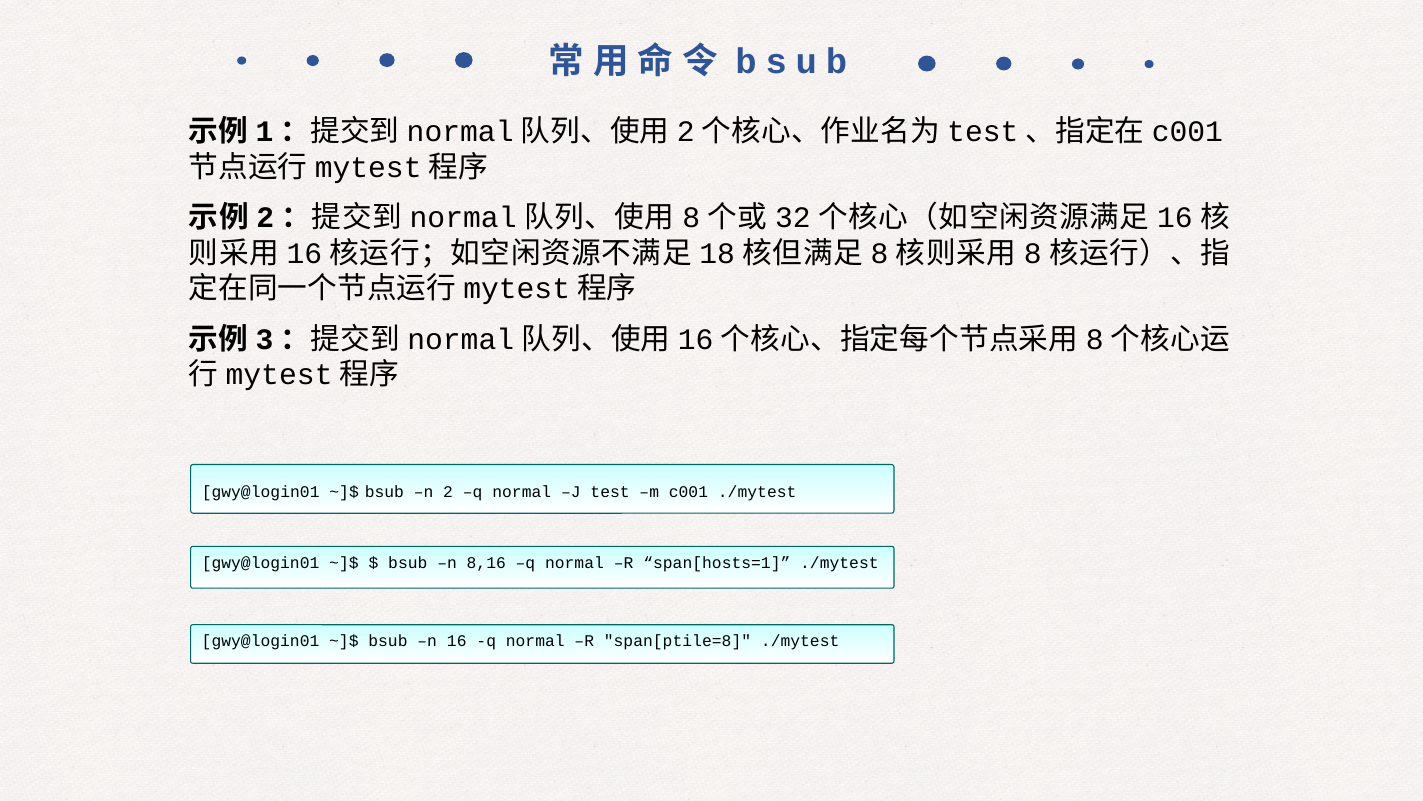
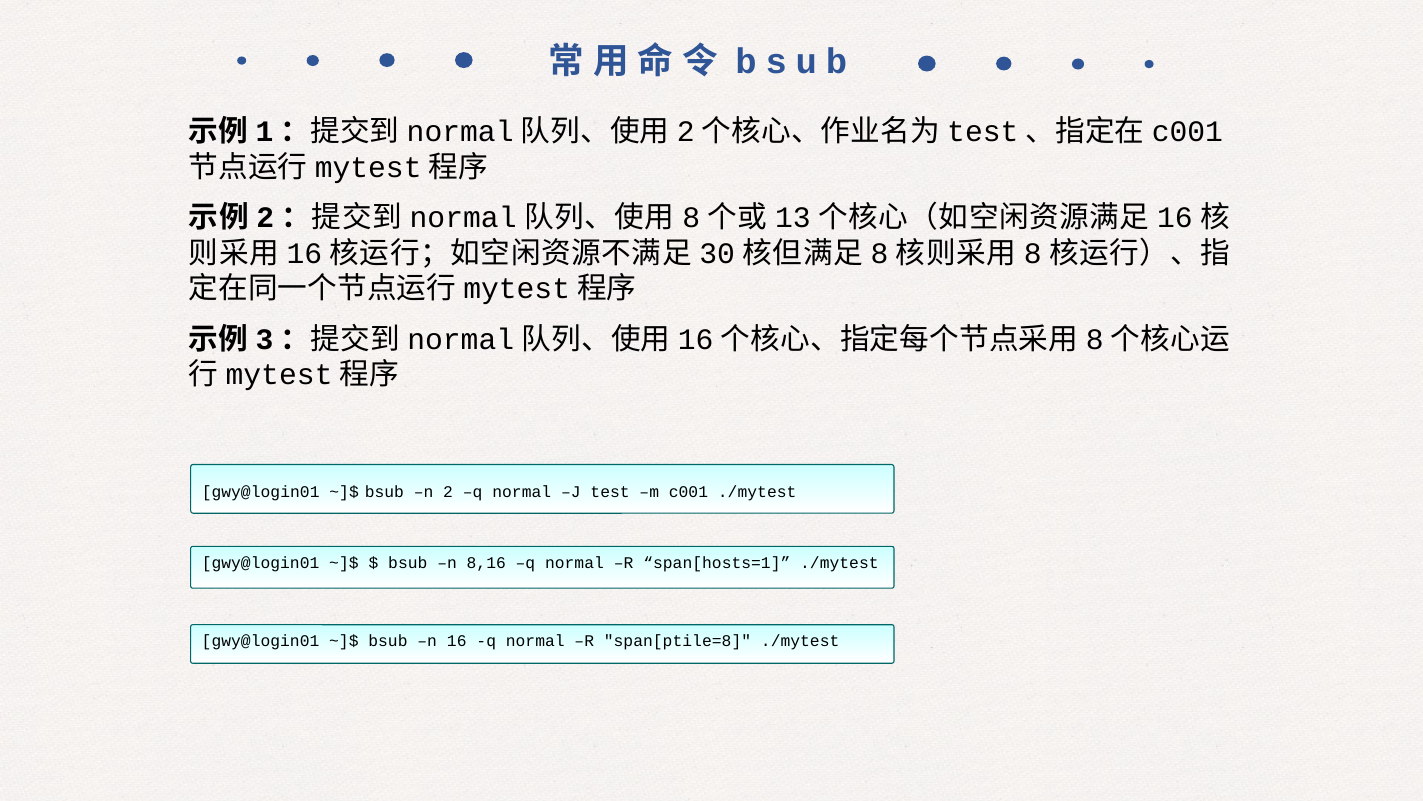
32: 32 -> 13
18: 18 -> 30
